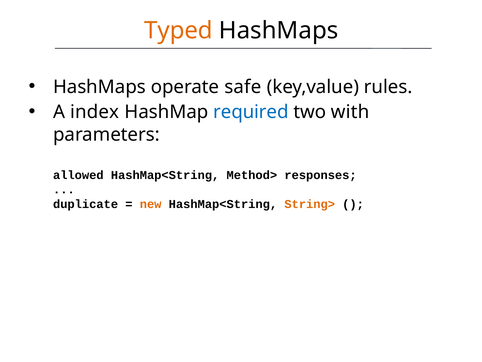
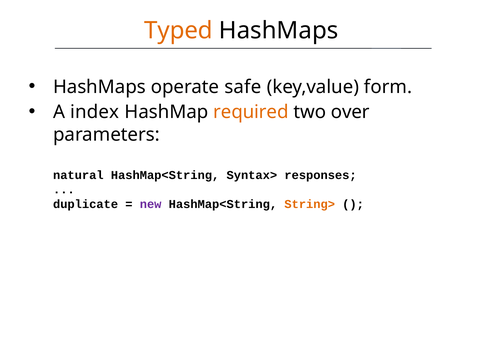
rules: rules -> form
required colour: blue -> orange
with: with -> over
allowed: allowed -> natural
Method>: Method> -> Syntax>
new colour: orange -> purple
